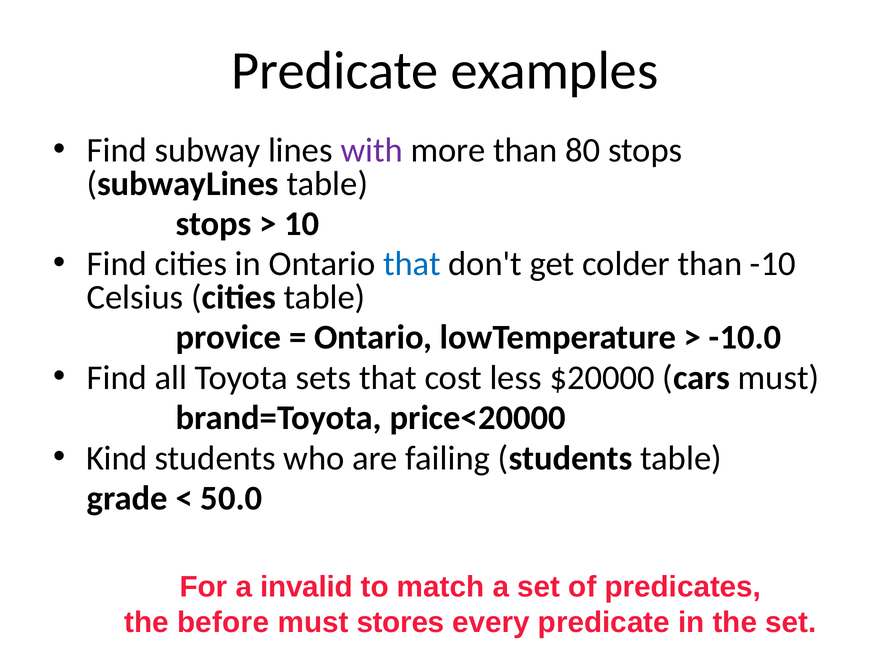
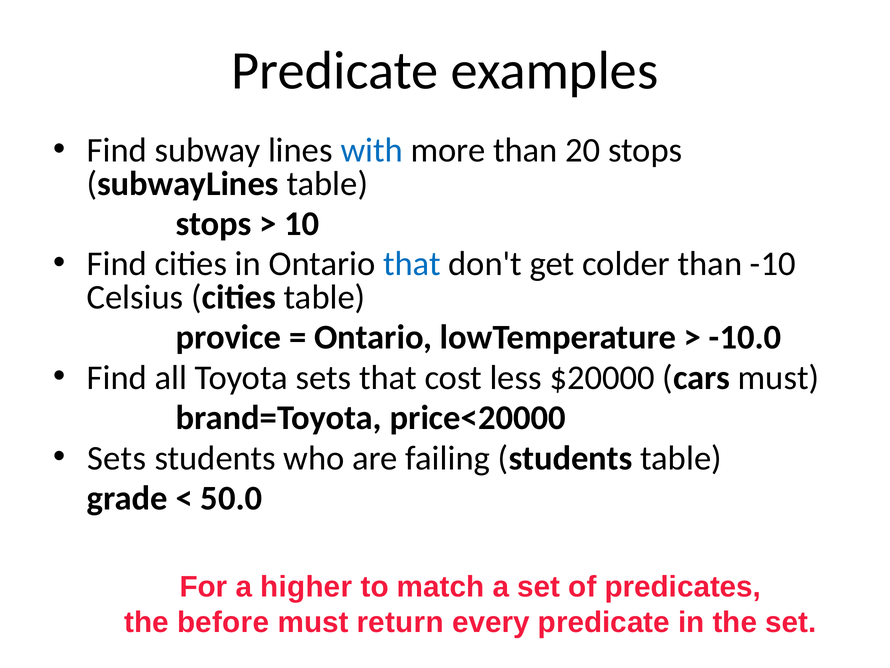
with colour: purple -> blue
80: 80 -> 20
Kind at (117, 458): Kind -> Sets
invalid: invalid -> higher
stores: stores -> return
